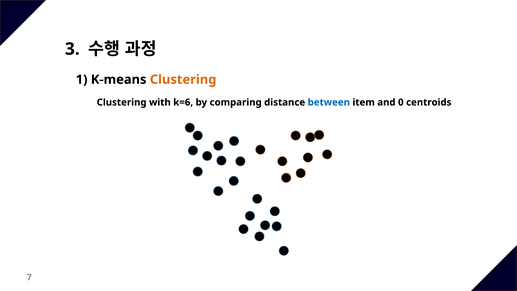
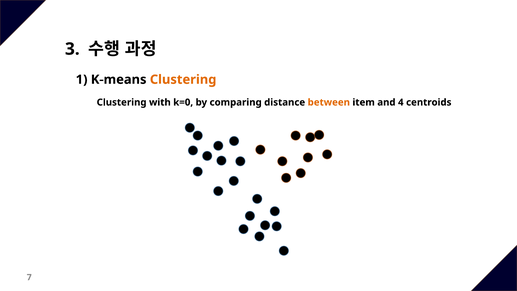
k=6: k=6 -> k=0
between colour: blue -> orange
0: 0 -> 4
